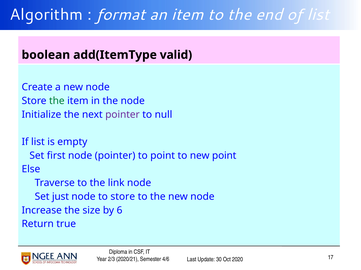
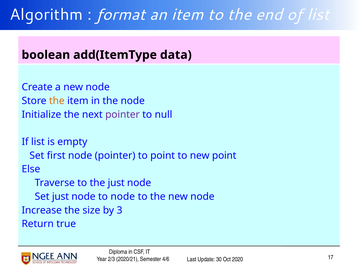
valid: valid -> data
the at (57, 101) colour: green -> orange
the link: link -> just
to store: store -> node
6: 6 -> 3
